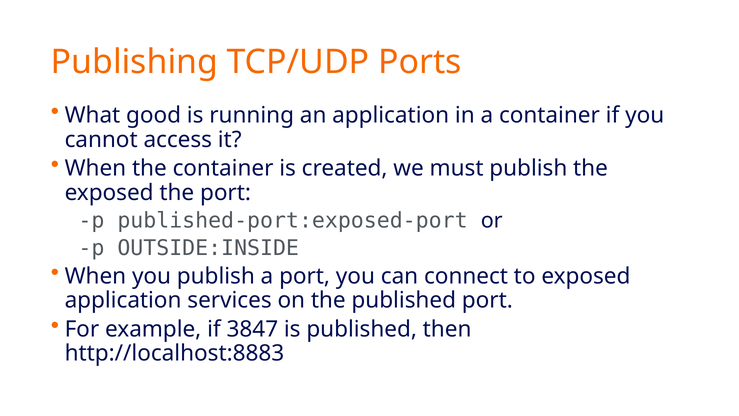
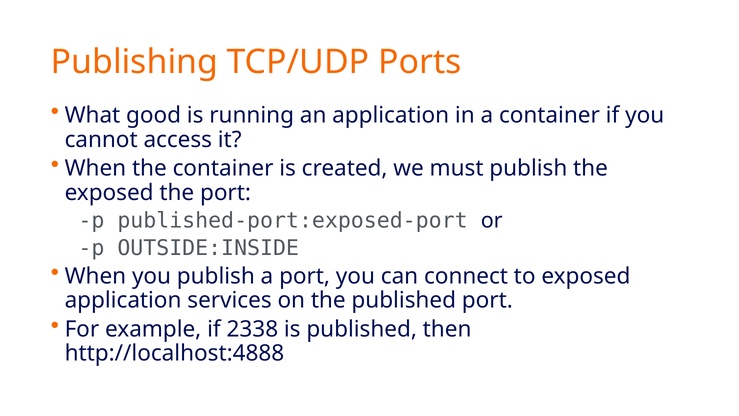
3847: 3847 -> 2338
http://localhost:8883: http://localhost:8883 -> http://localhost:4888
